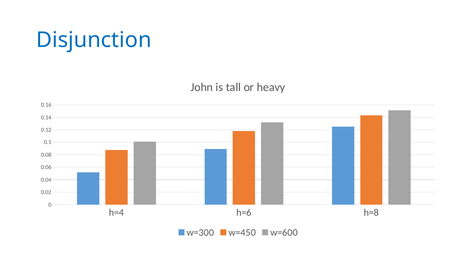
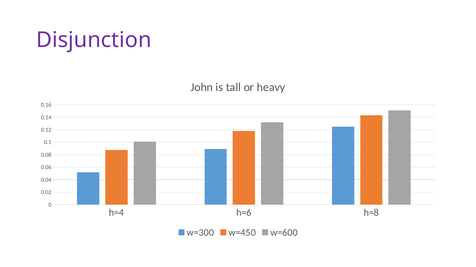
Disjunction colour: blue -> purple
